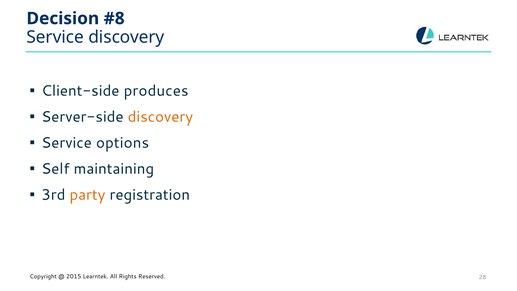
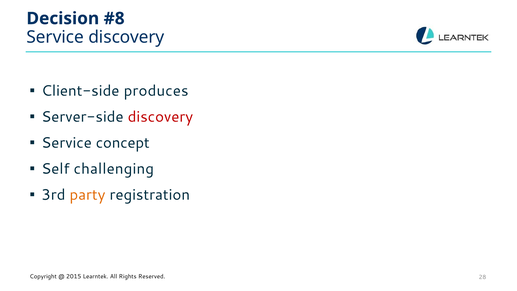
discovery at (160, 117) colour: orange -> red
options: options -> concept
maintaining: maintaining -> challenging
